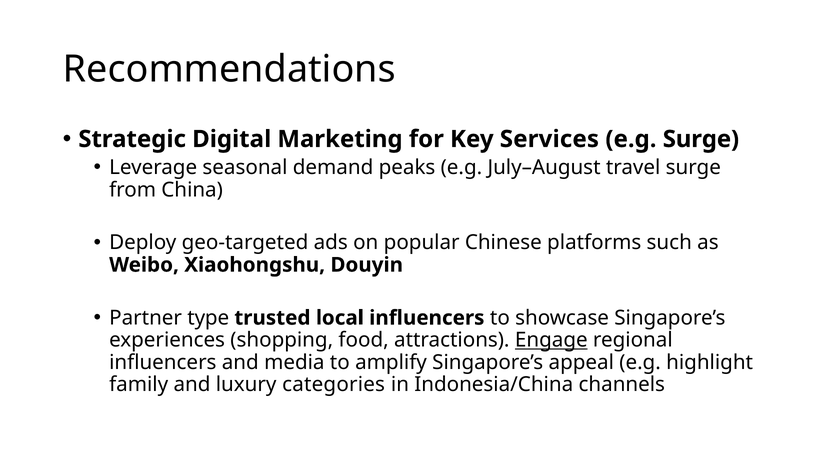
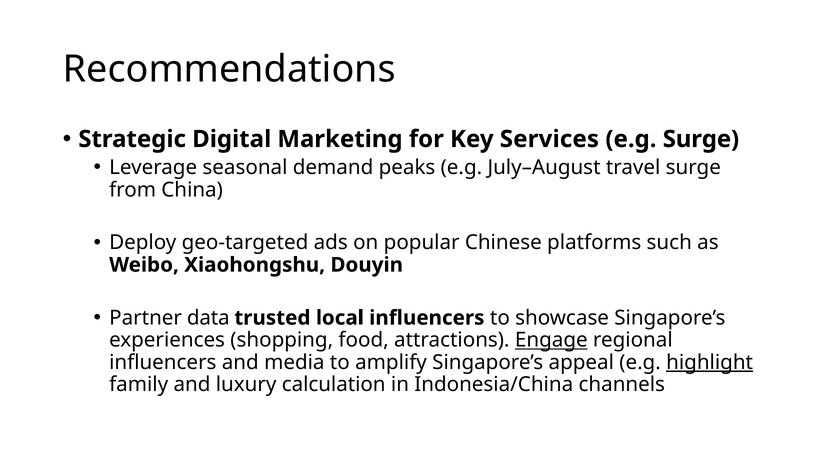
type: type -> data
highlight underline: none -> present
categories: categories -> calculation
